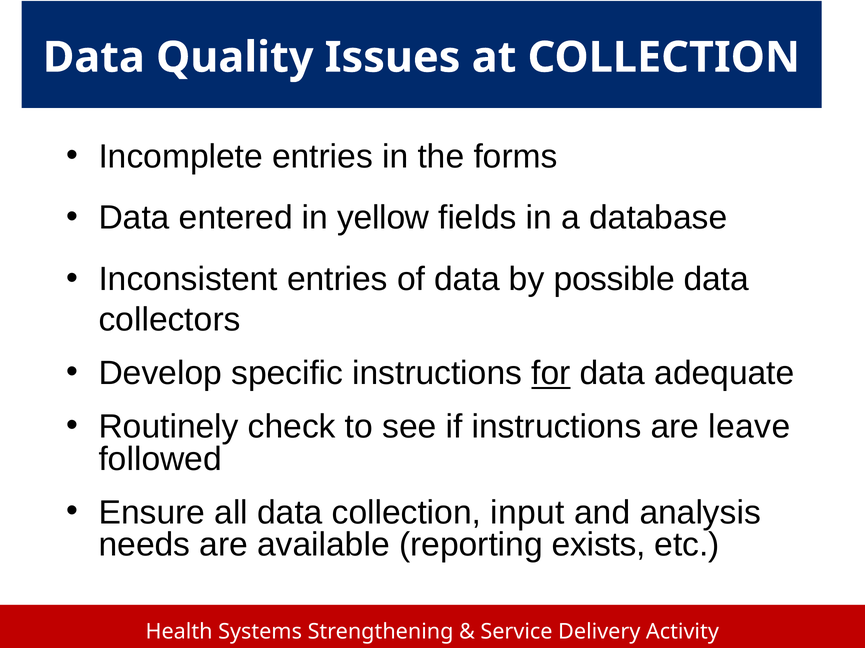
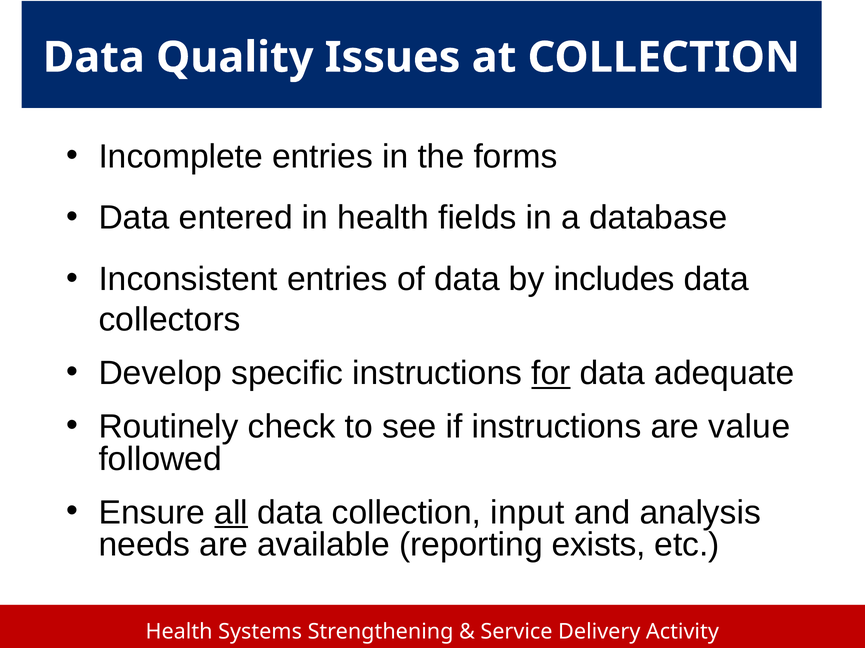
in yellow: yellow -> health
possible: possible -> includes
leave: leave -> value
all underline: none -> present
